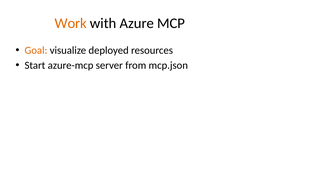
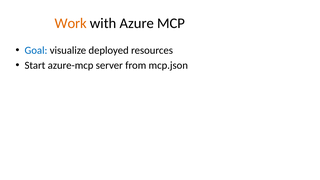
Goal colour: orange -> blue
